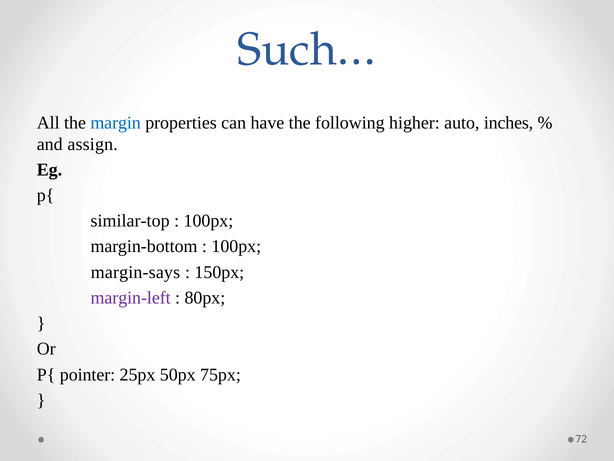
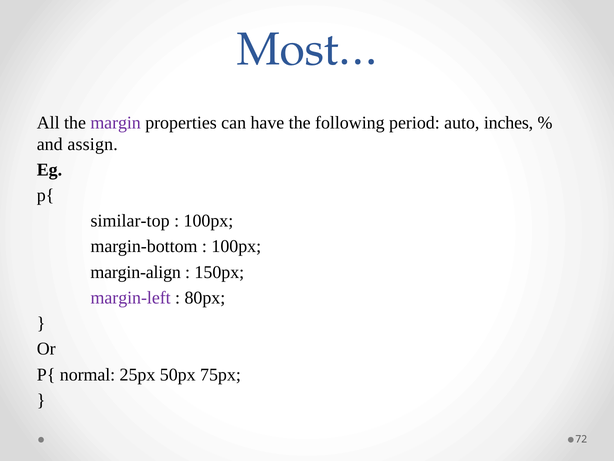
Such…: Such… -> Most…
margin colour: blue -> purple
higher: higher -> period
margin-says: margin-says -> margin-align
pointer: pointer -> normal
